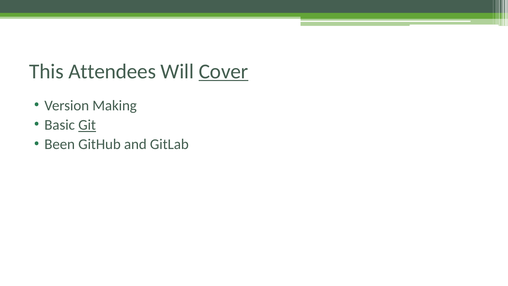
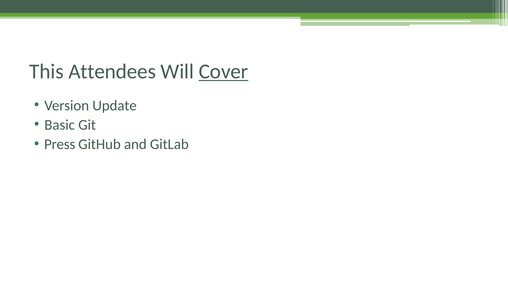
Making: Making -> Update
Git underline: present -> none
Been: Been -> Press
